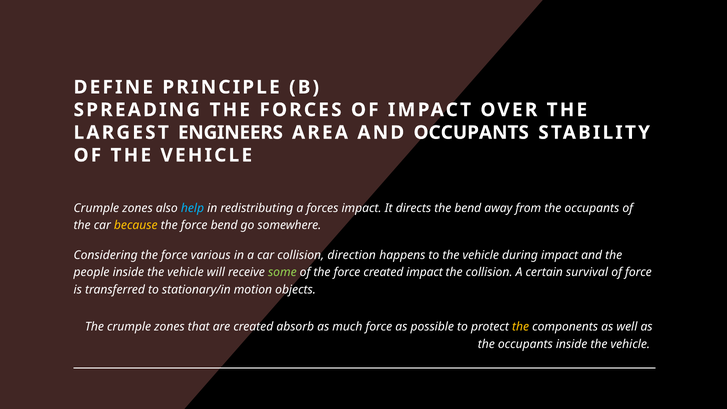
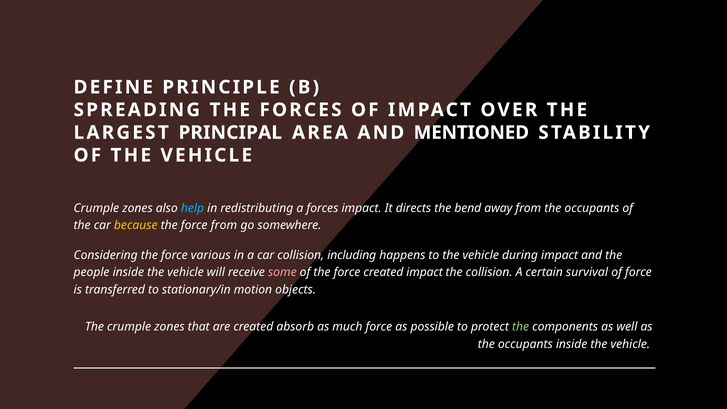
ENGINEERS: ENGINEERS -> PRINCIPAL
AND OCCUPANTS: OCCUPANTS -> MENTIONED
force bend: bend -> from
direction: direction -> including
some colour: light green -> pink
the at (521, 327) colour: yellow -> light green
